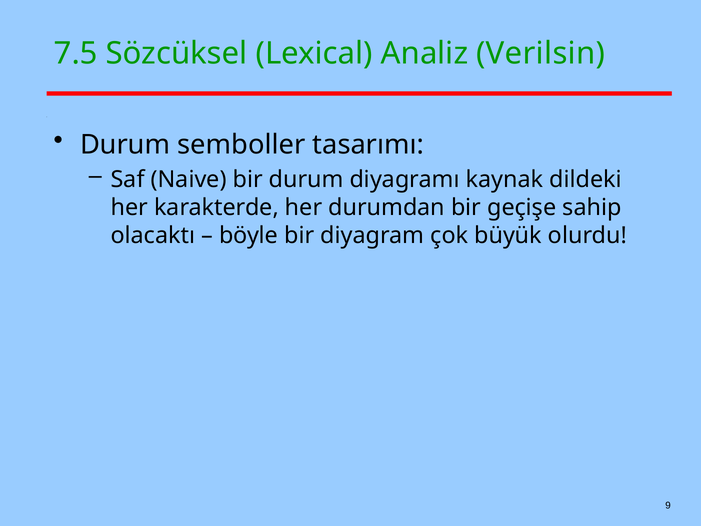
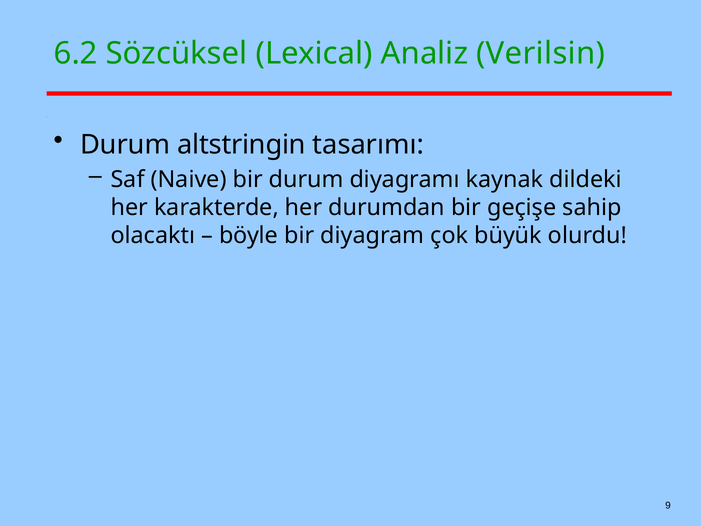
7.5: 7.5 -> 6.2
semboller: semboller -> altstringin
